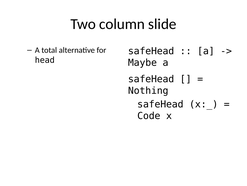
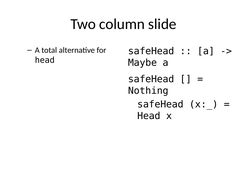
Code at (149, 115): Code -> Head
